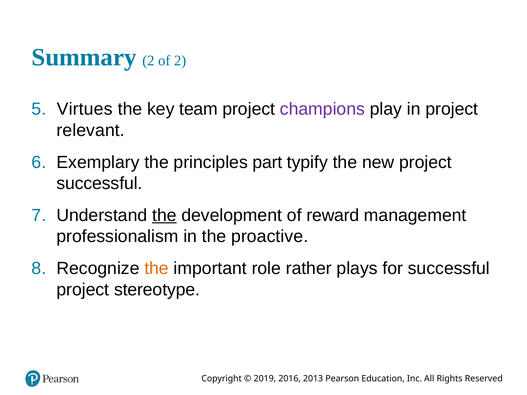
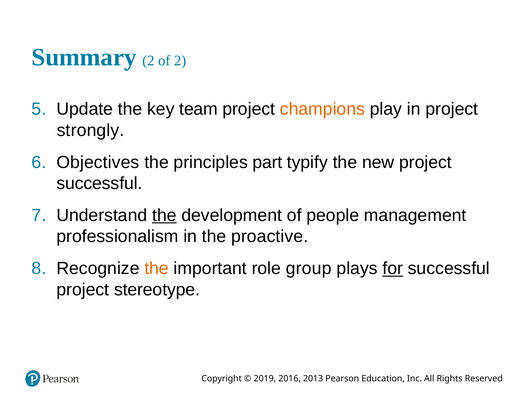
Virtues: Virtues -> Update
champions colour: purple -> orange
relevant: relevant -> strongly
Exemplary: Exemplary -> Objectives
reward: reward -> people
rather: rather -> group
for underline: none -> present
